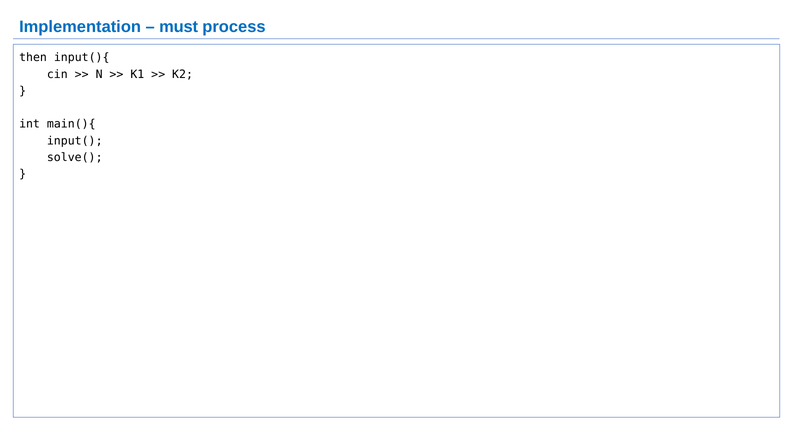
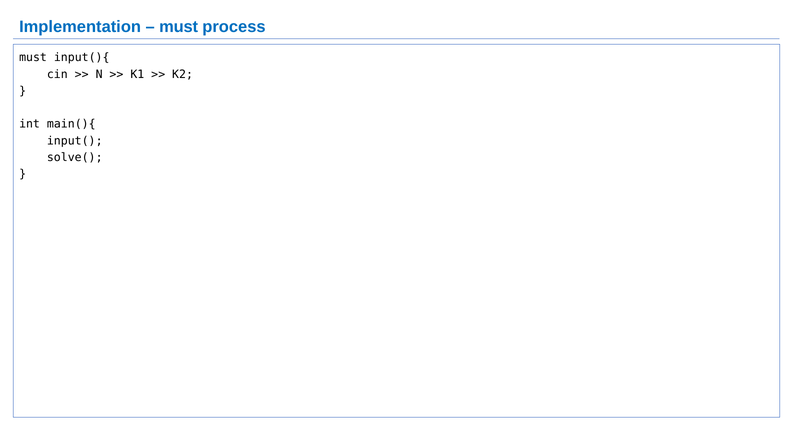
then at (33, 58): then -> must
